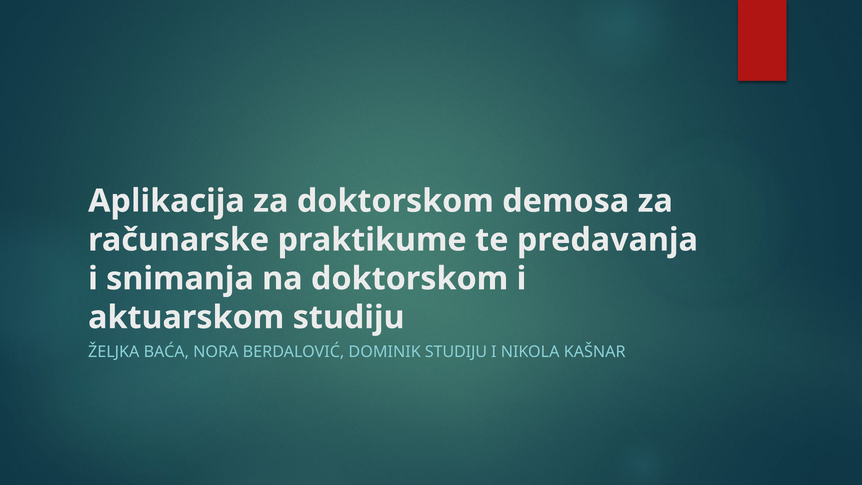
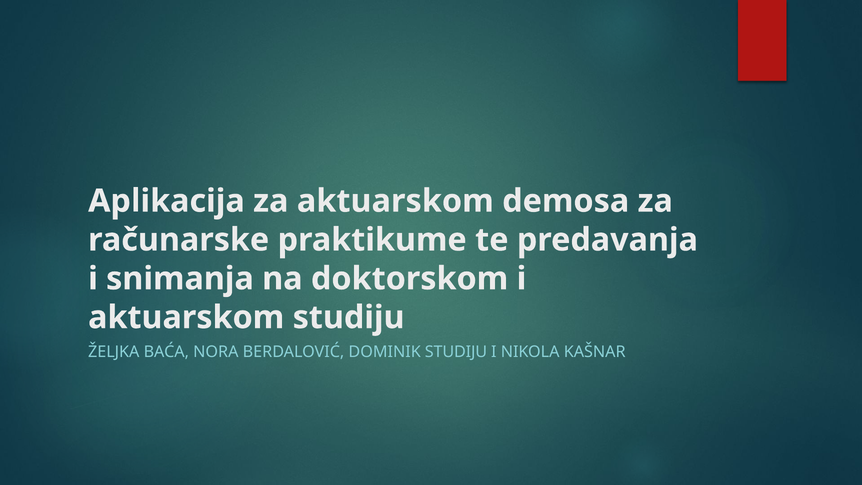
za doktorskom: doktorskom -> aktuarskom
